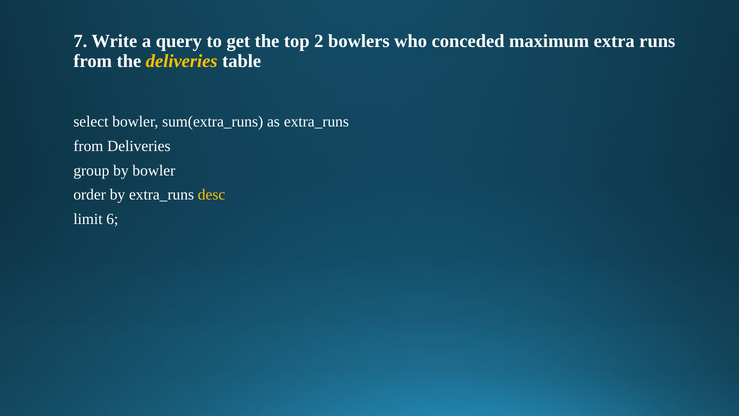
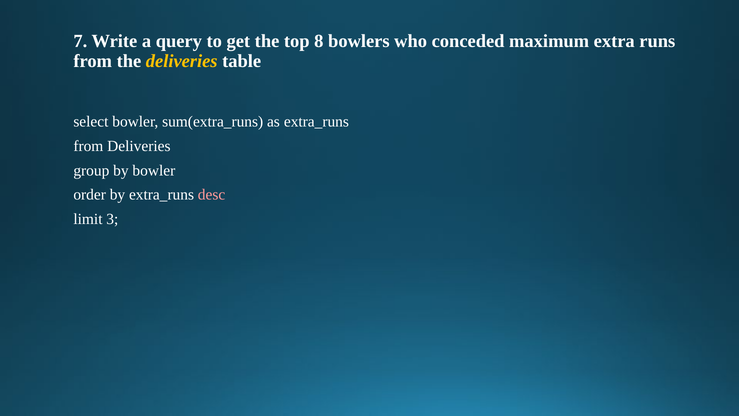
2: 2 -> 8
desc colour: yellow -> pink
6: 6 -> 3
